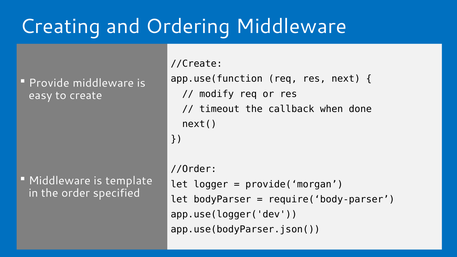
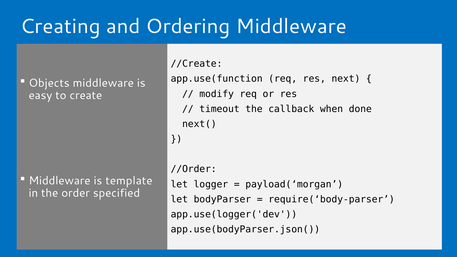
Provide: Provide -> Objects
provide(‘morgan: provide(‘morgan -> payload(‘morgan
